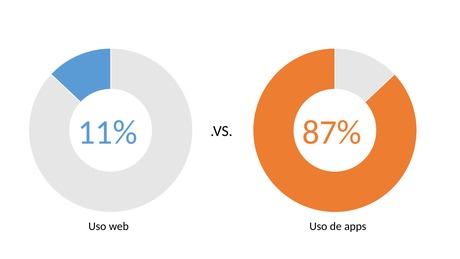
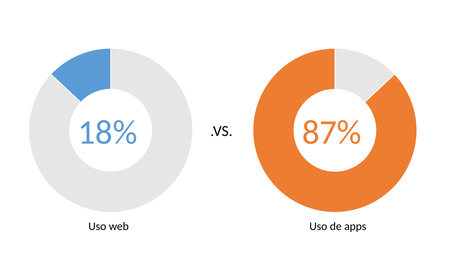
11%: 11% -> 18%
